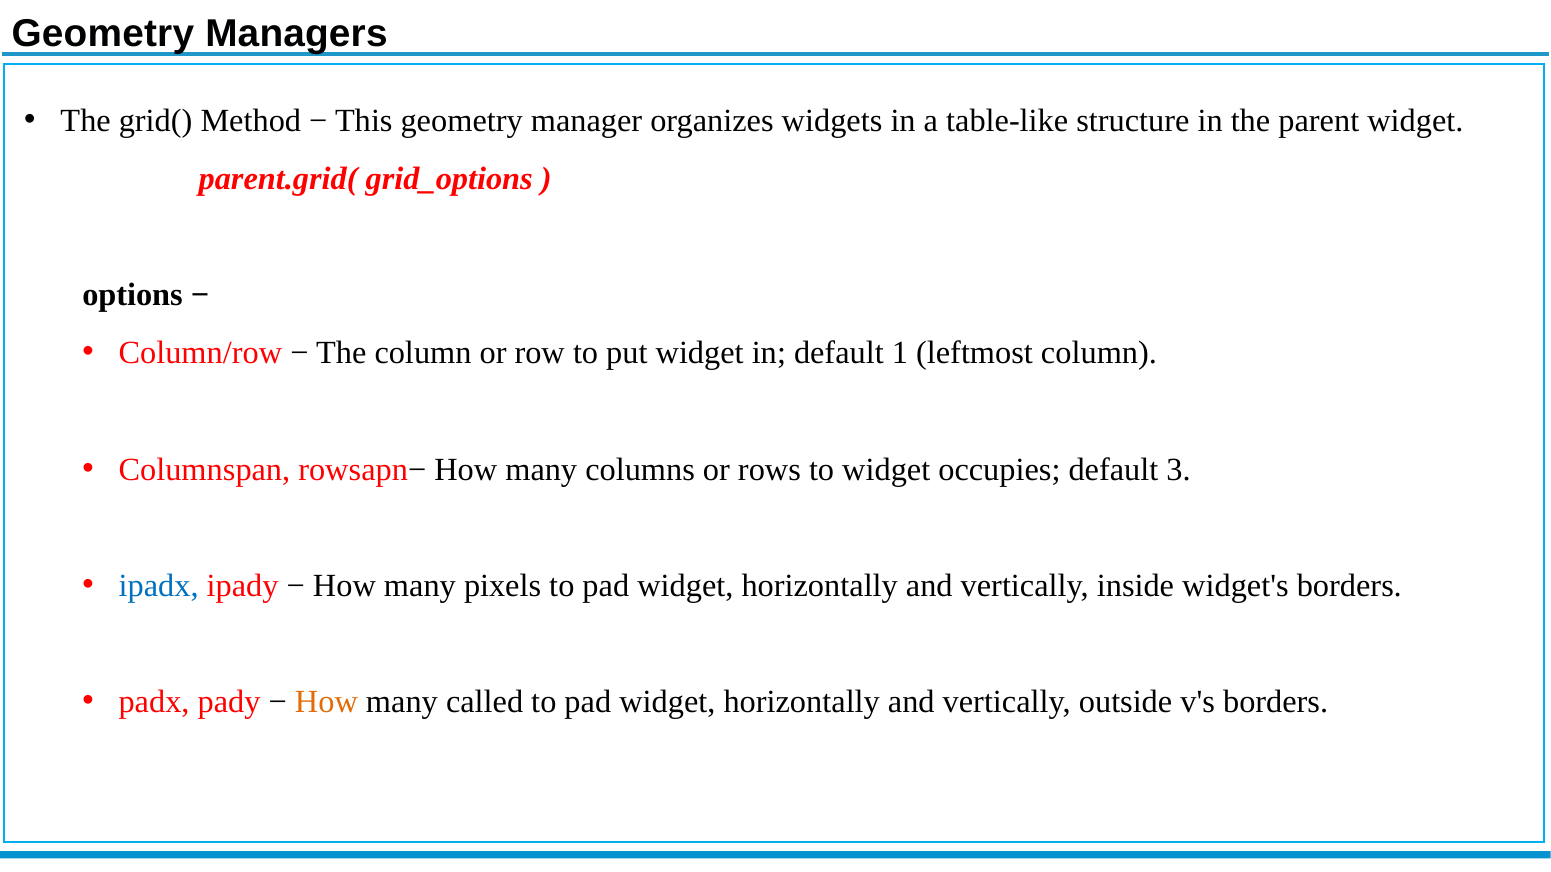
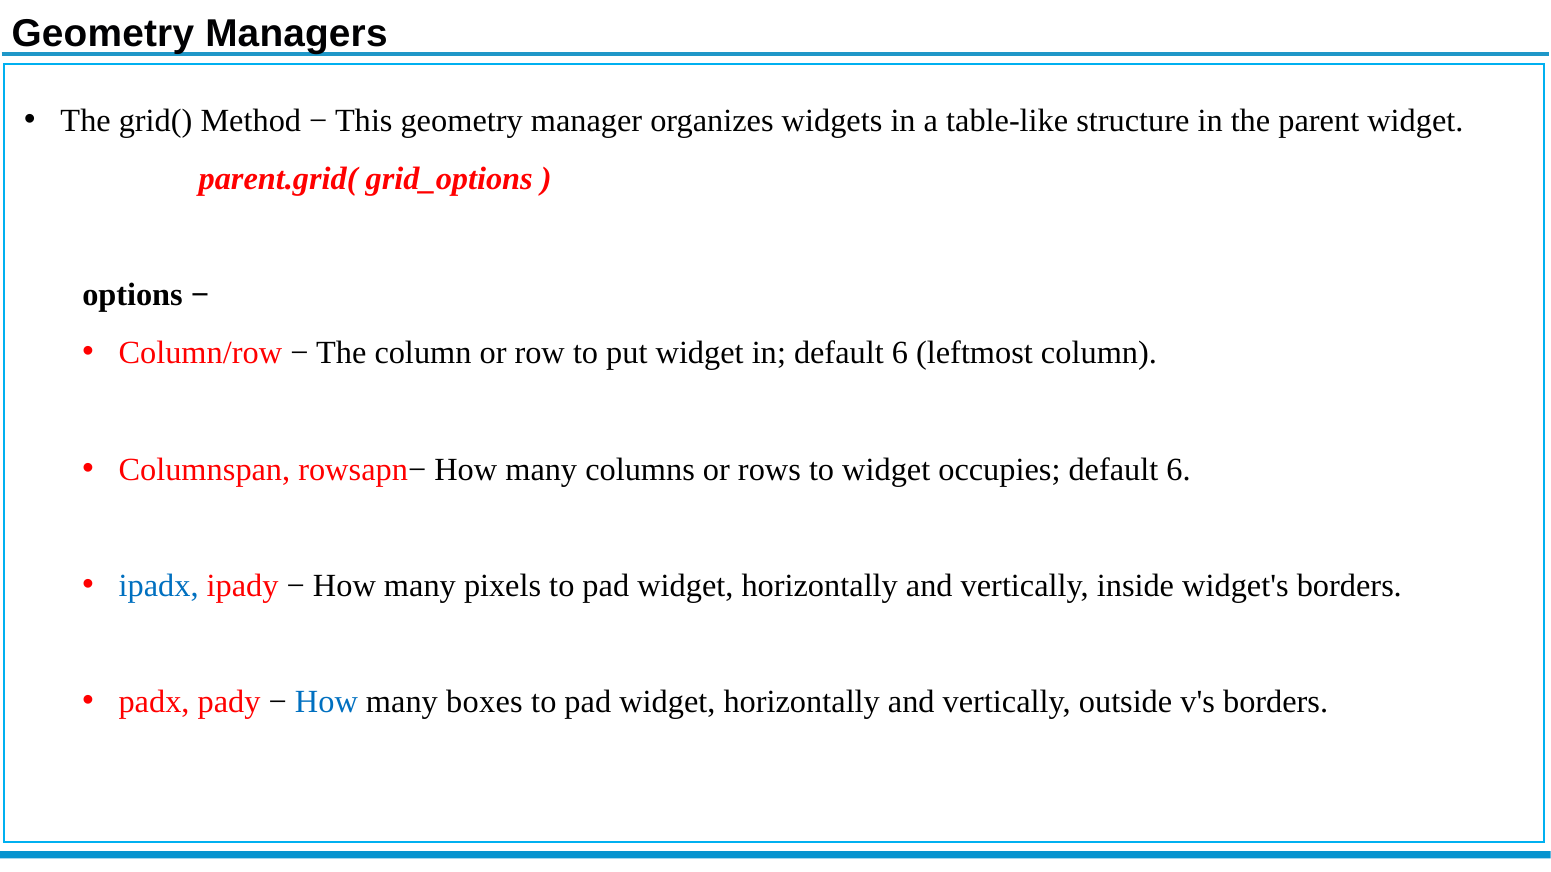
in default 1: 1 -> 6
occupies default 3: 3 -> 6
How at (326, 702) colour: orange -> blue
called: called -> boxes
